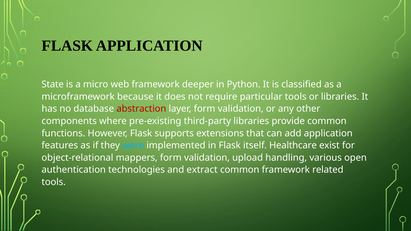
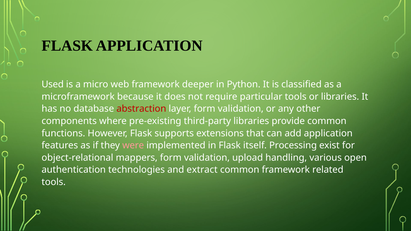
State: State -> Used
were colour: light blue -> pink
Healthcare: Healthcare -> Processing
